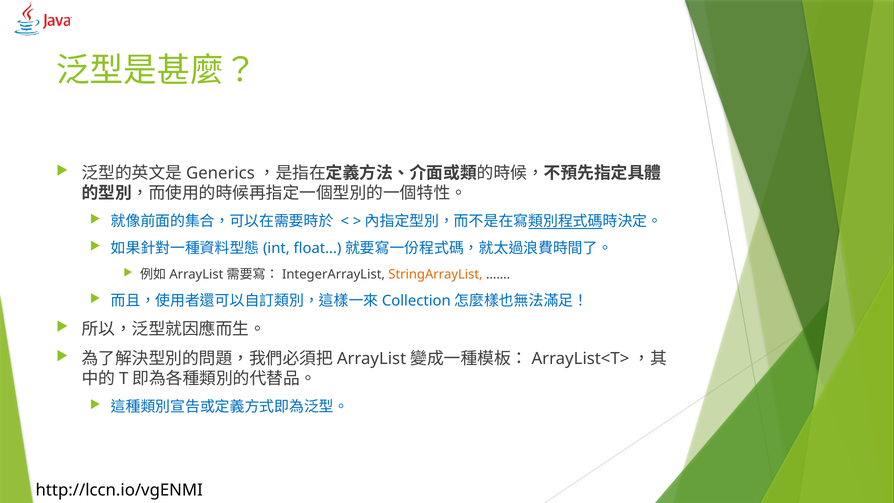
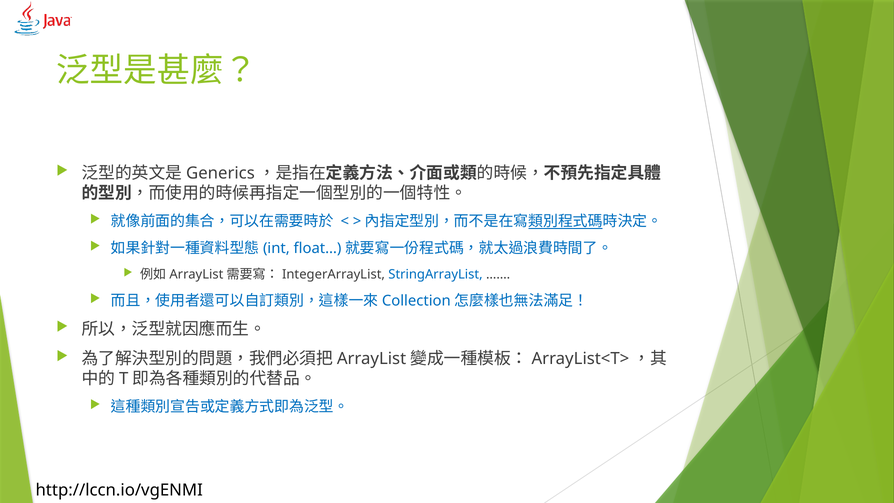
StringArrayList colour: orange -> blue
